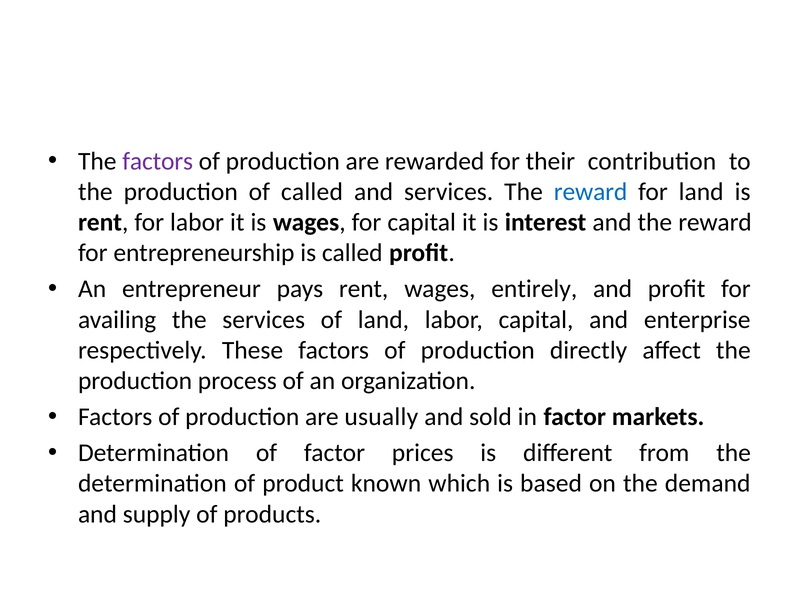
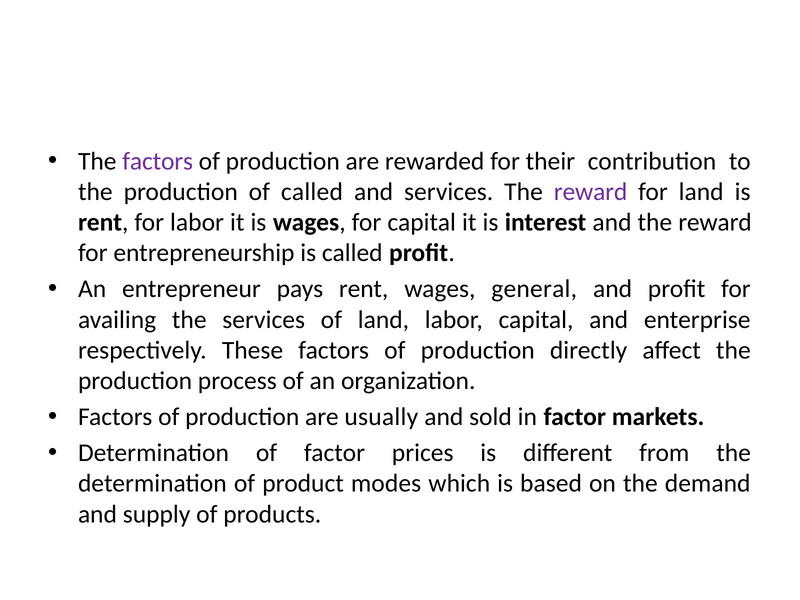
reward at (591, 192) colour: blue -> purple
entirely: entirely -> general
known: known -> modes
